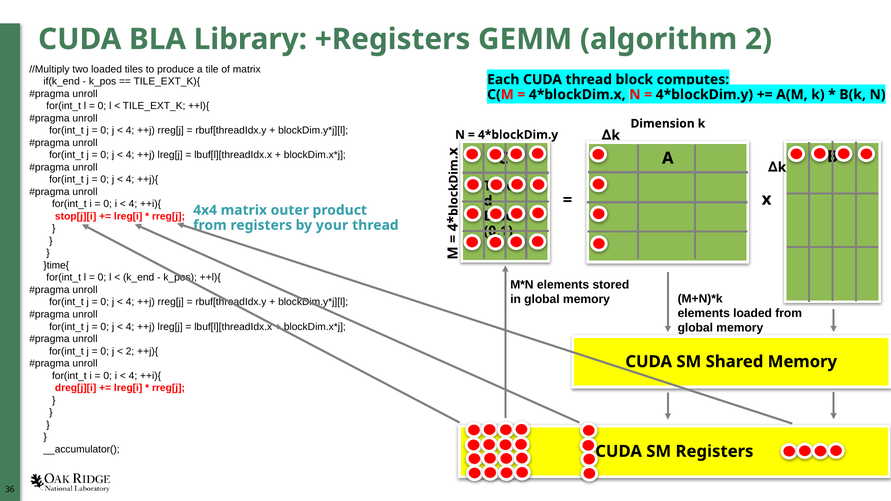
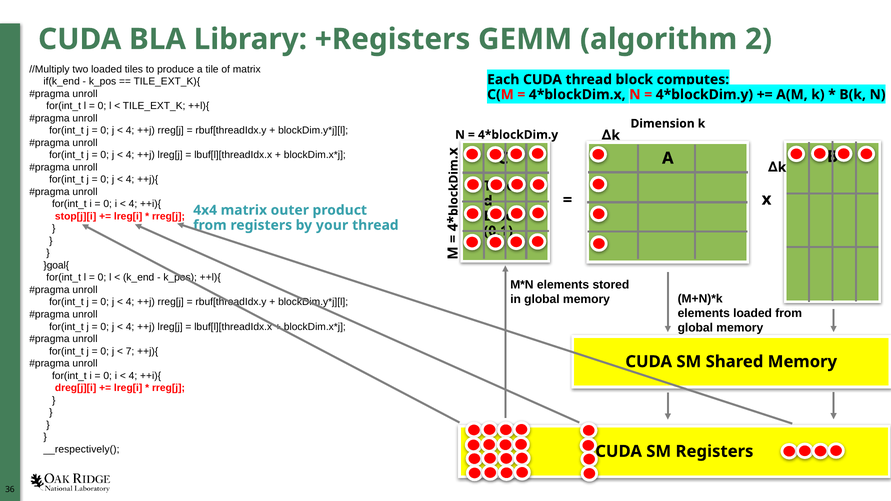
}time{: }time{ -> }goal{
2 at (130, 351): 2 -> 7
__accumulator(: __accumulator( -> __respectively(
